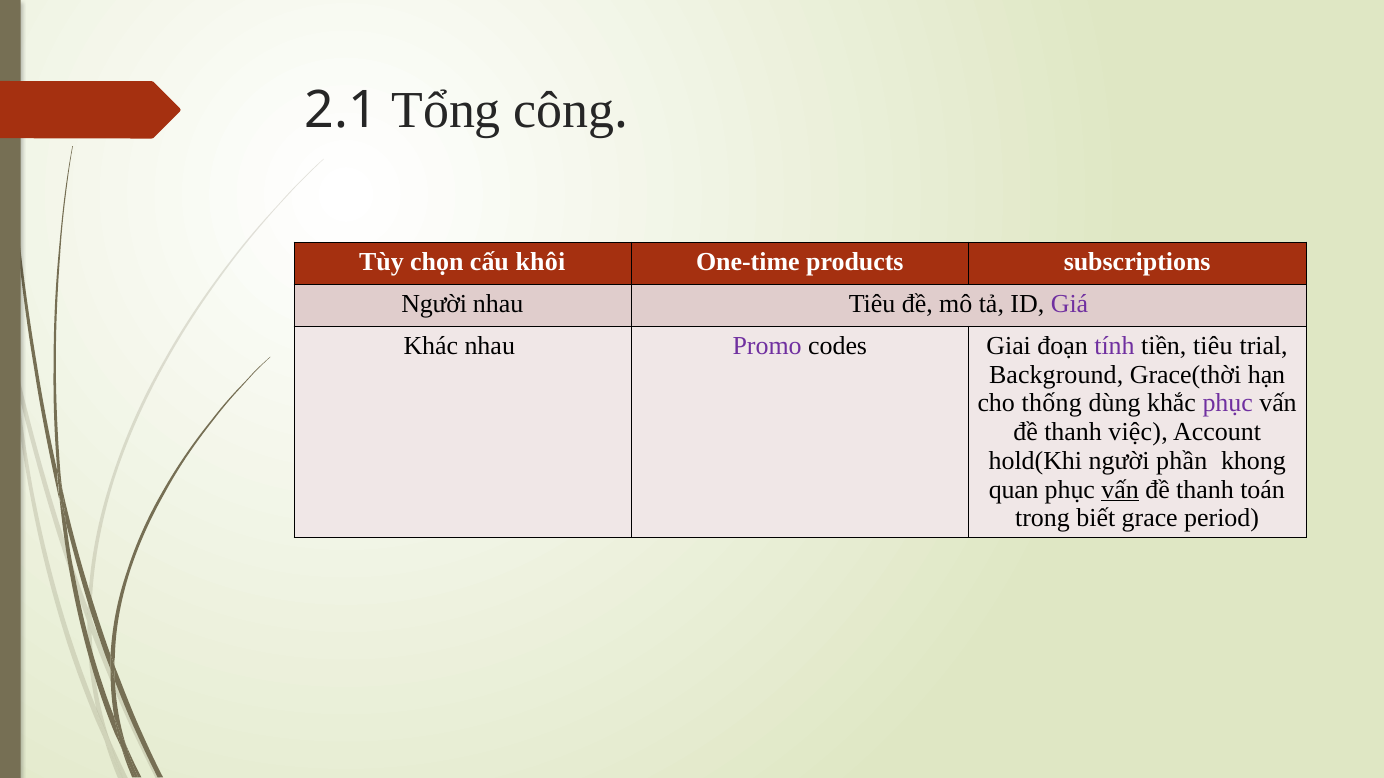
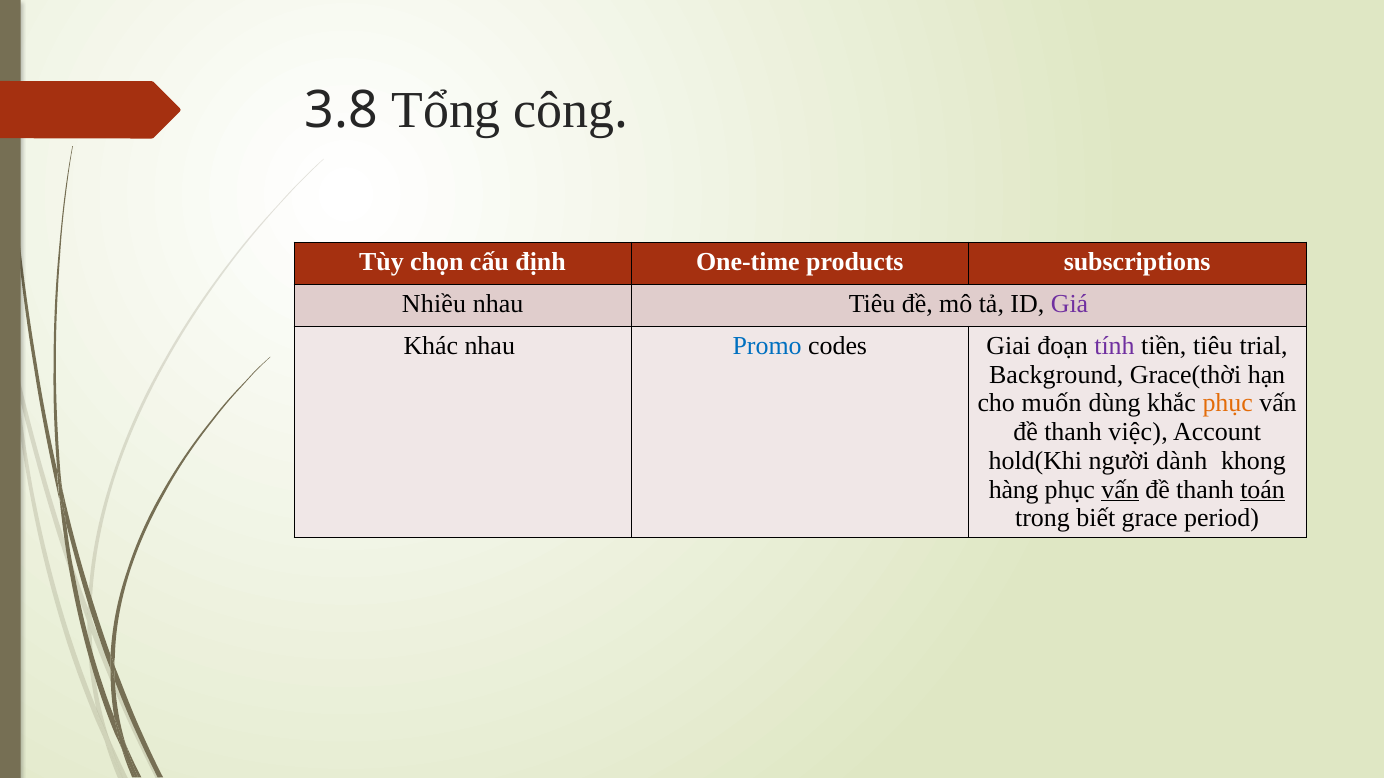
2.1: 2.1 -> 3.8
khôi: khôi -> định
Người at (434, 304): Người -> Nhiều
Promo colour: purple -> blue
thống: thống -> muốn
phục at (1228, 404) colour: purple -> orange
phần: phần -> dành
quan: quan -> hàng
toán underline: none -> present
